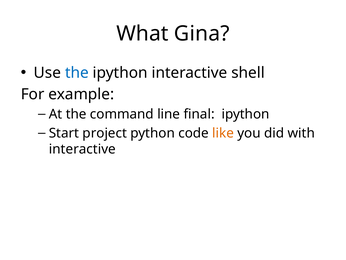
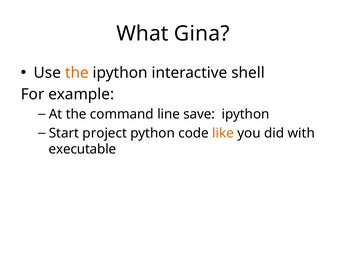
the at (77, 73) colour: blue -> orange
final: final -> save
interactive at (82, 149): interactive -> executable
